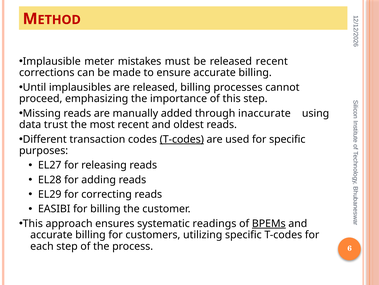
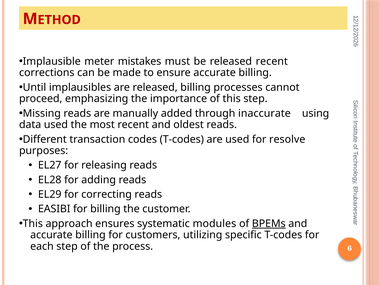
data trust: trust -> used
T-codes at (182, 139) underline: present -> none
for specific: specific -> resolve
readings: readings -> modules
